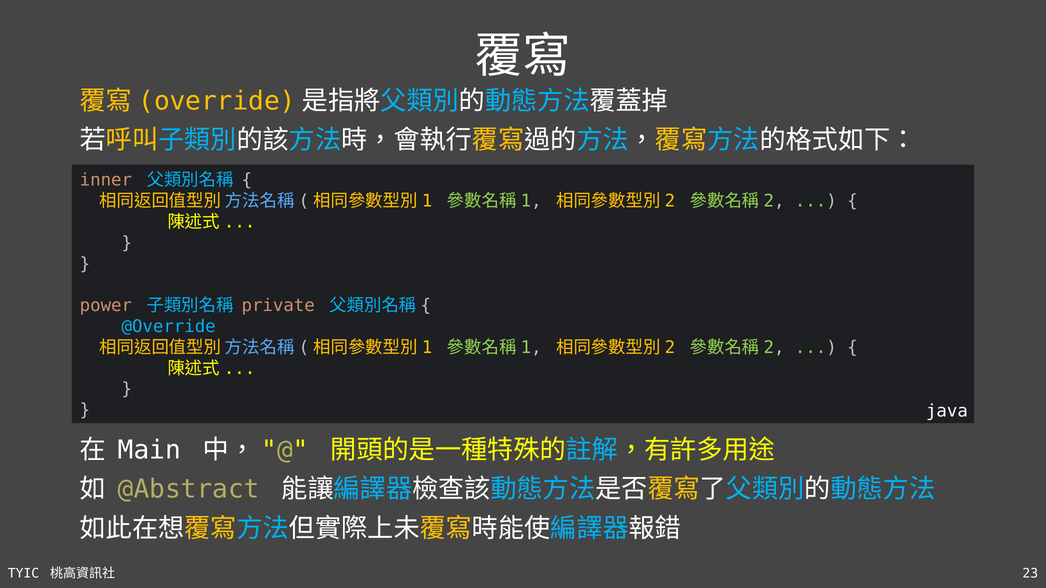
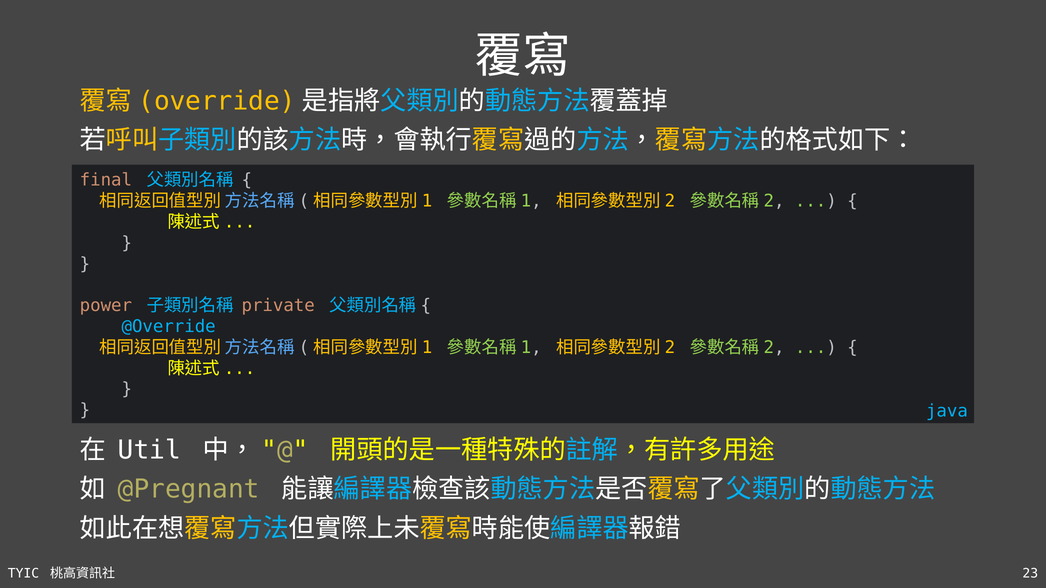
inner: inner -> final
java colour: white -> light blue
Main: Main -> Util
@Abstract: @Abstract -> @Pregnant
